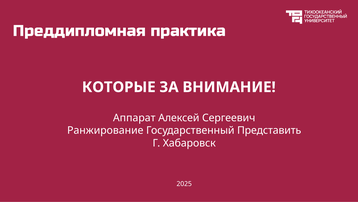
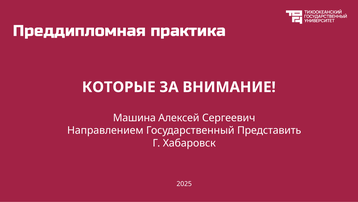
Аппарат: Аппарат -> Машина
Ранжирование: Ранжирование -> Направлением
